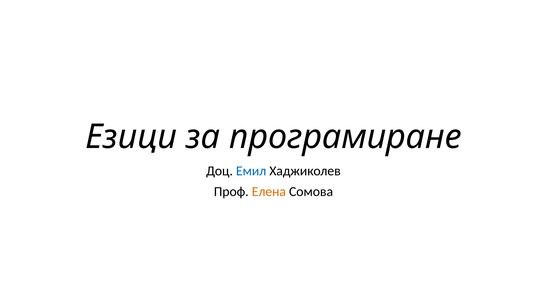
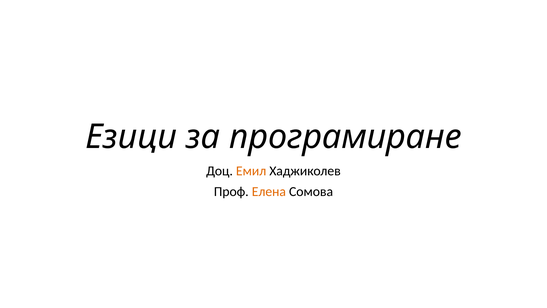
Емил colour: blue -> orange
